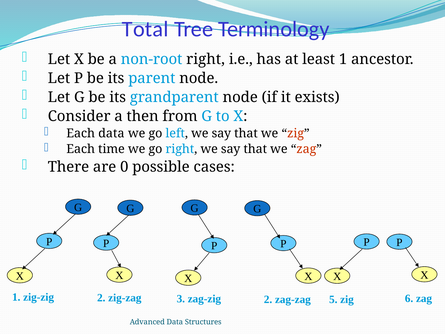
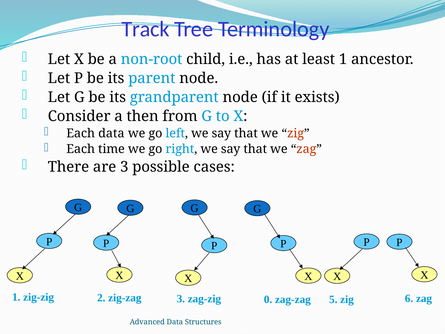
Total: Total -> Track
non-root right: right -> child
are 0: 0 -> 3
zag-zig 2: 2 -> 0
